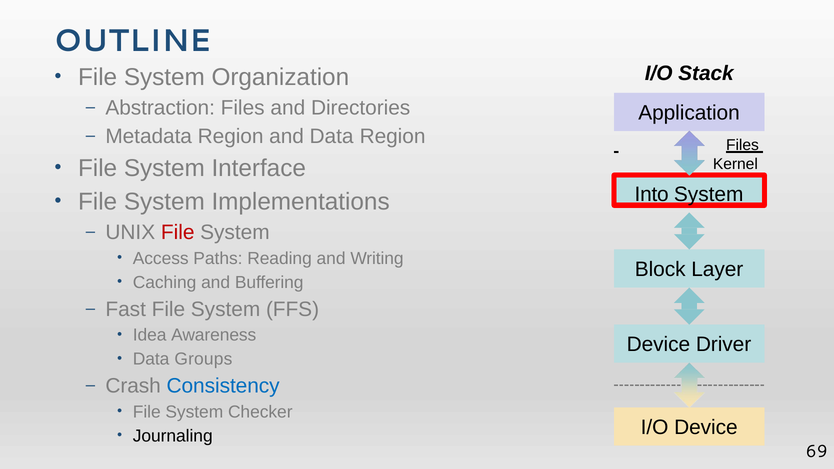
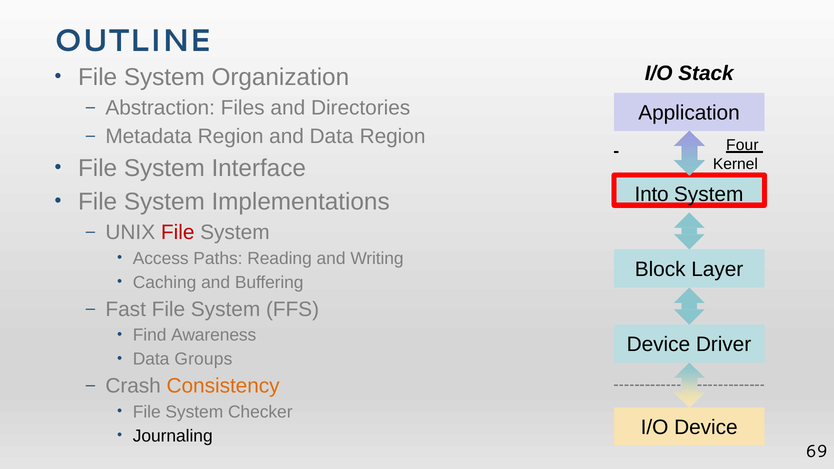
Files at (742, 145): Files -> Four
Idea: Idea -> Find
Consistency colour: blue -> orange
